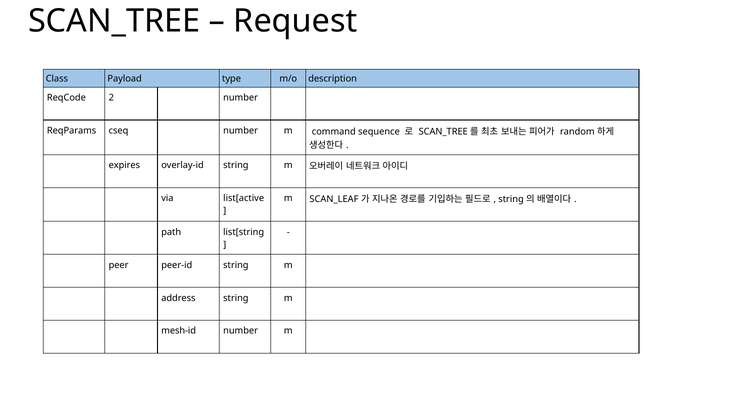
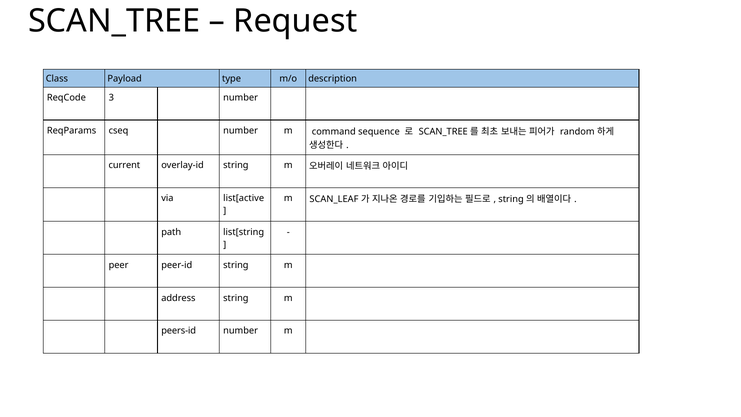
2: 2 -> 3
expires: expires -> current
mesh-id: mesh-id -> peers-id
